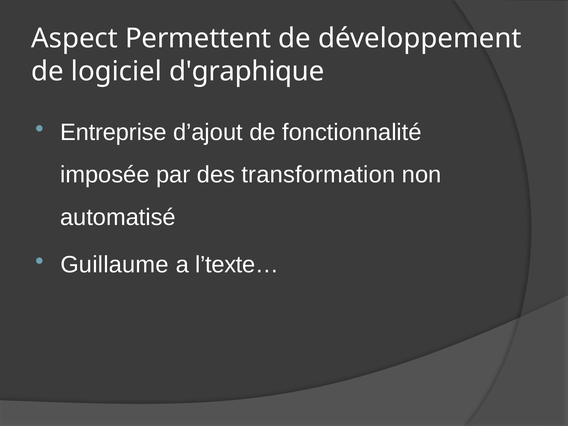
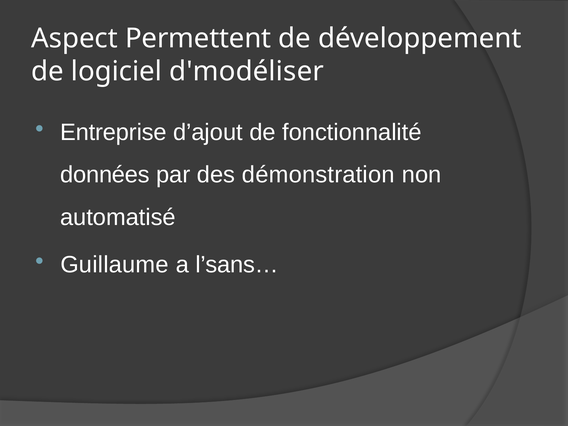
d'graphique: d'graphique -> d'modéliser
imposée: imposée -> données
transformation: transformation -> démonstration
l’texte…: l’texte… -> l’sans…
